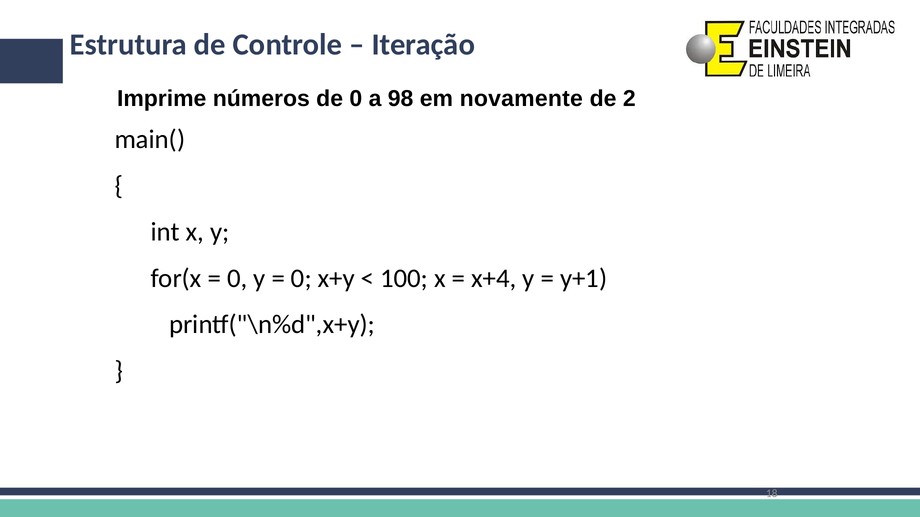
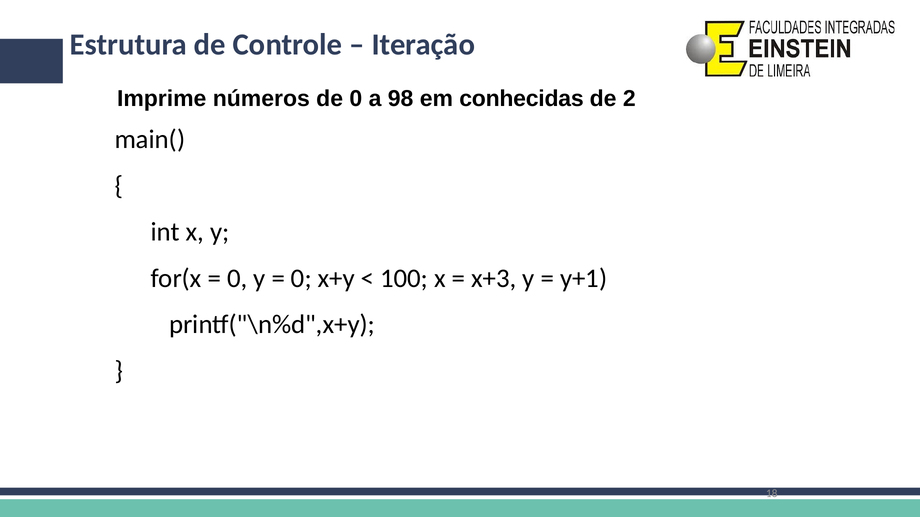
novamente: novamente -> conhecidas
x+4: x+4 -> x+3
